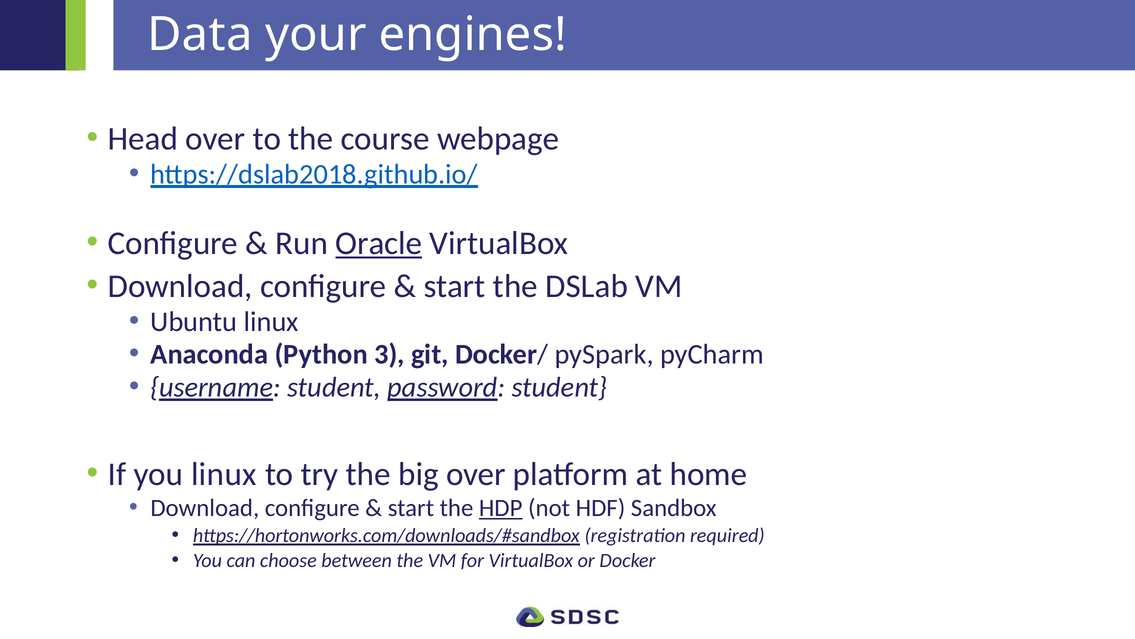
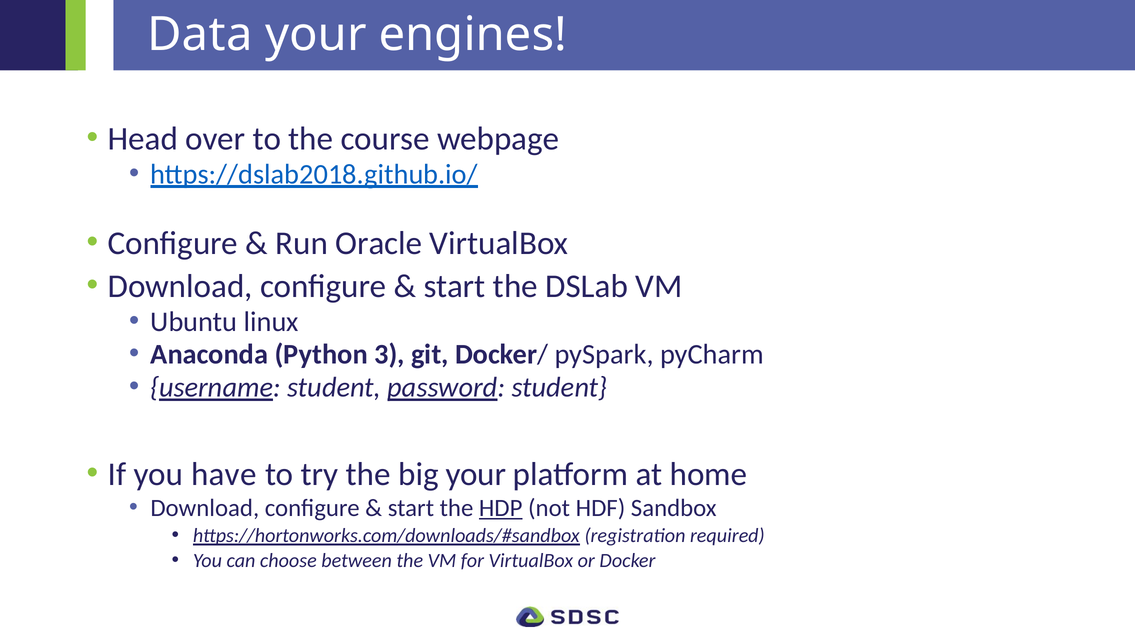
Oracle underline: present -> none
you linux: linux -> have
big over: over -> your
